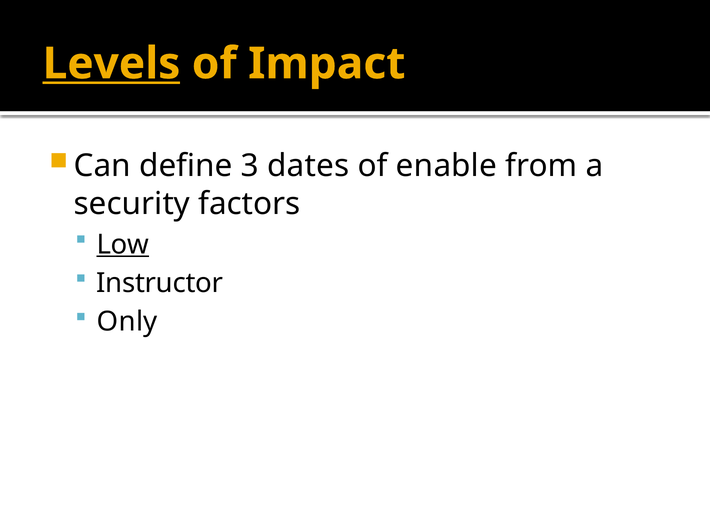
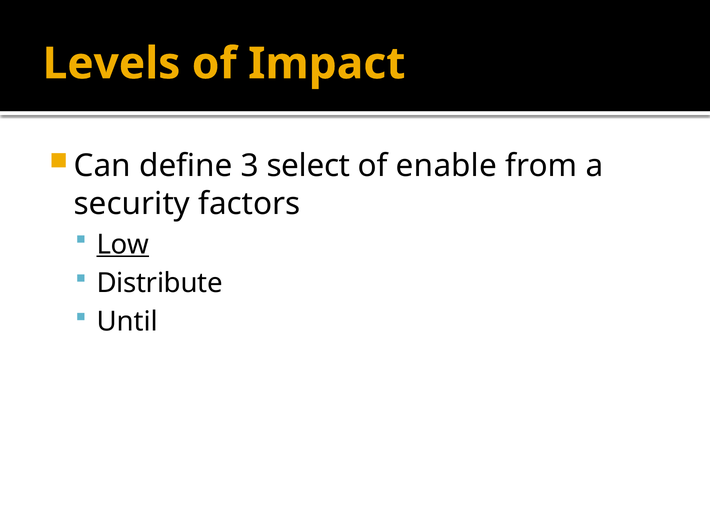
Levels underline: present -> none
dates: dates -> select
Instructor: Instructor -> Distribute
Only: Only -> Until
